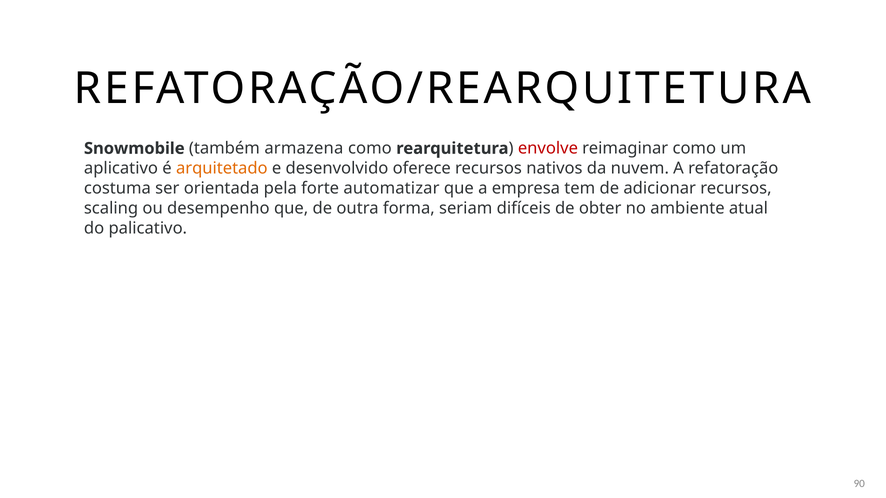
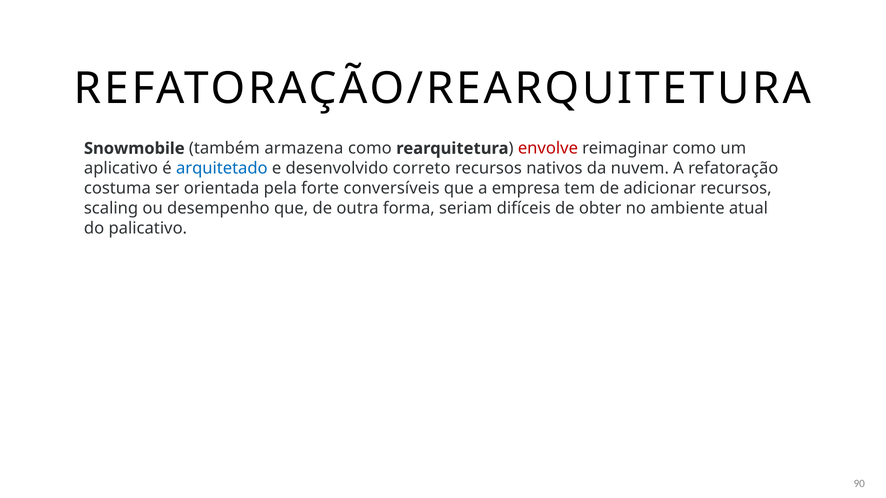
arquitetado colour: orange -> blue
oferece: oferece -> correto
automatizar: automatizar -> conversíveis
